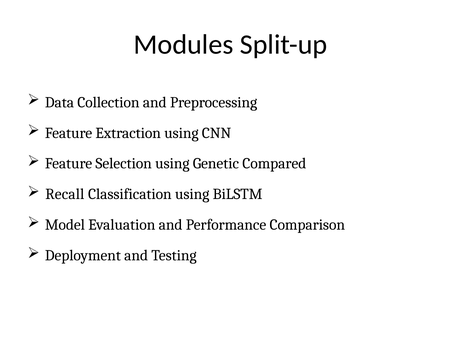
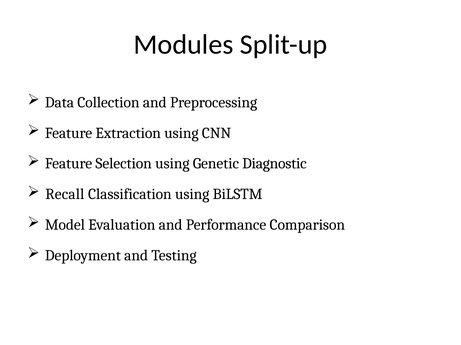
Compared: Compared -> Diagnostic
